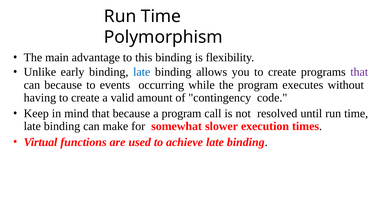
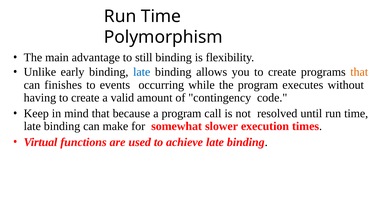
this: this -> still
that at (359, 72) colour: purple -> orange
can because: because -> finishes
